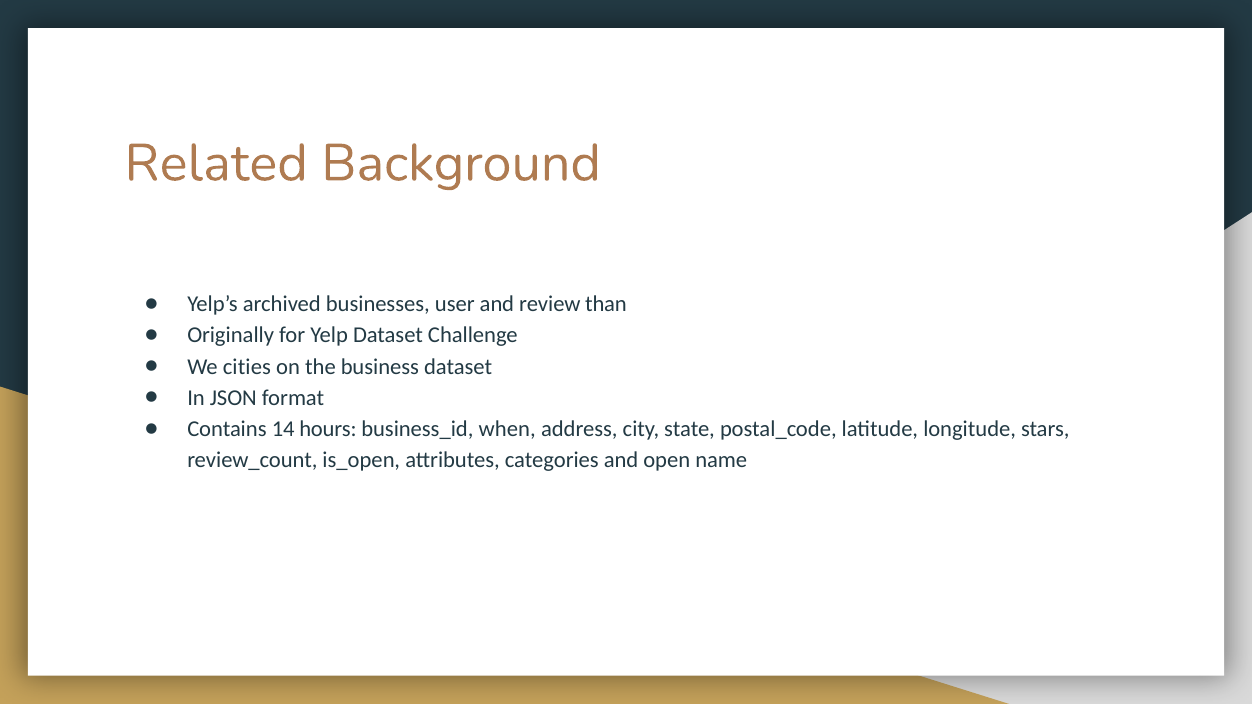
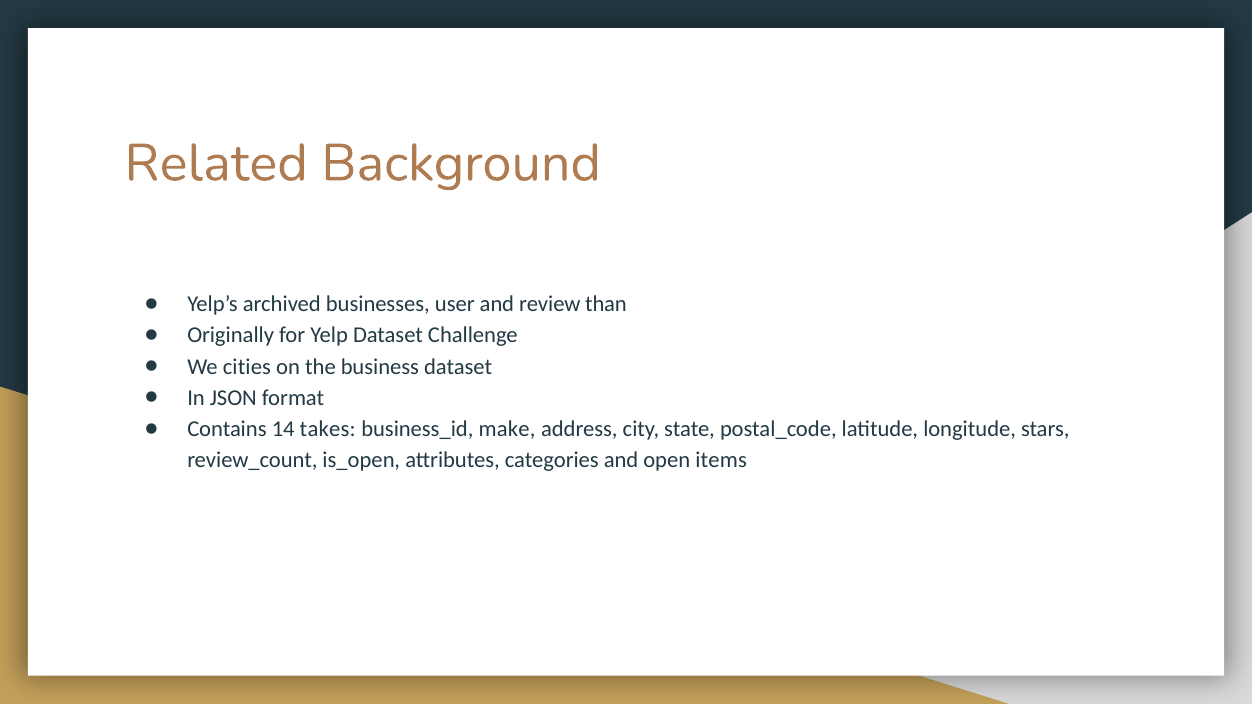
hours: hours -> takes
when: when -> make
name: name -> items
